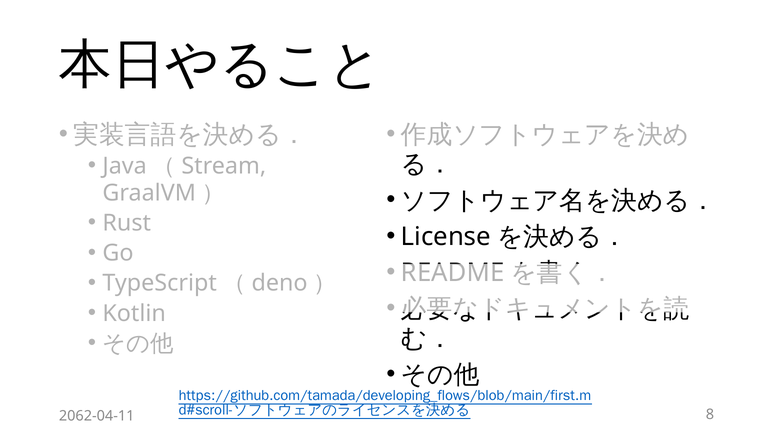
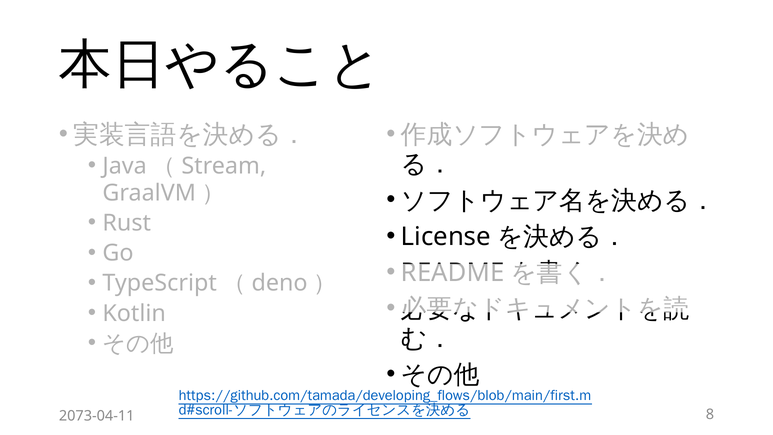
2062-04-11: 2062-04-11 -> 2073-04-11
